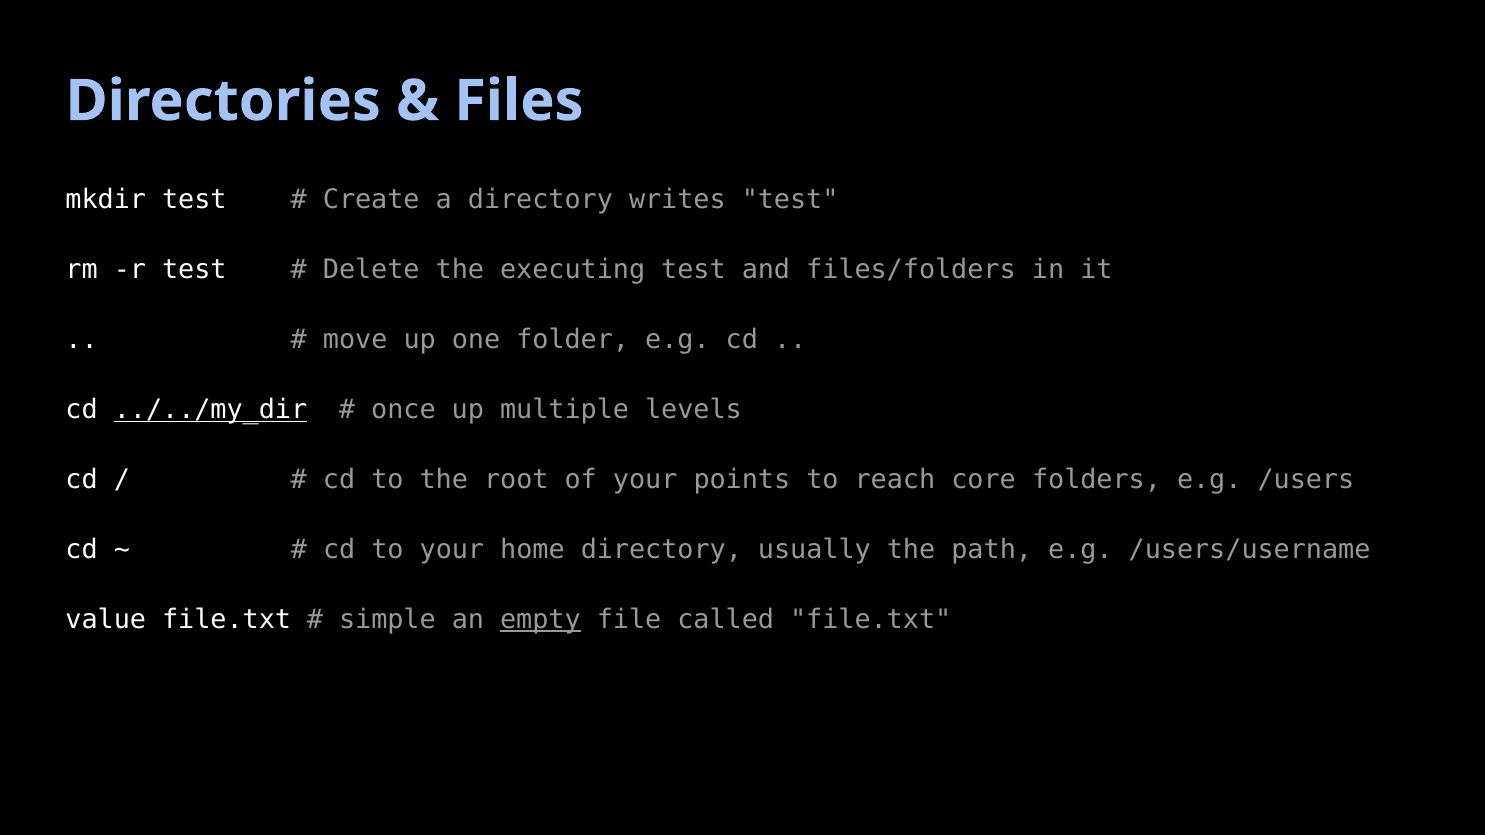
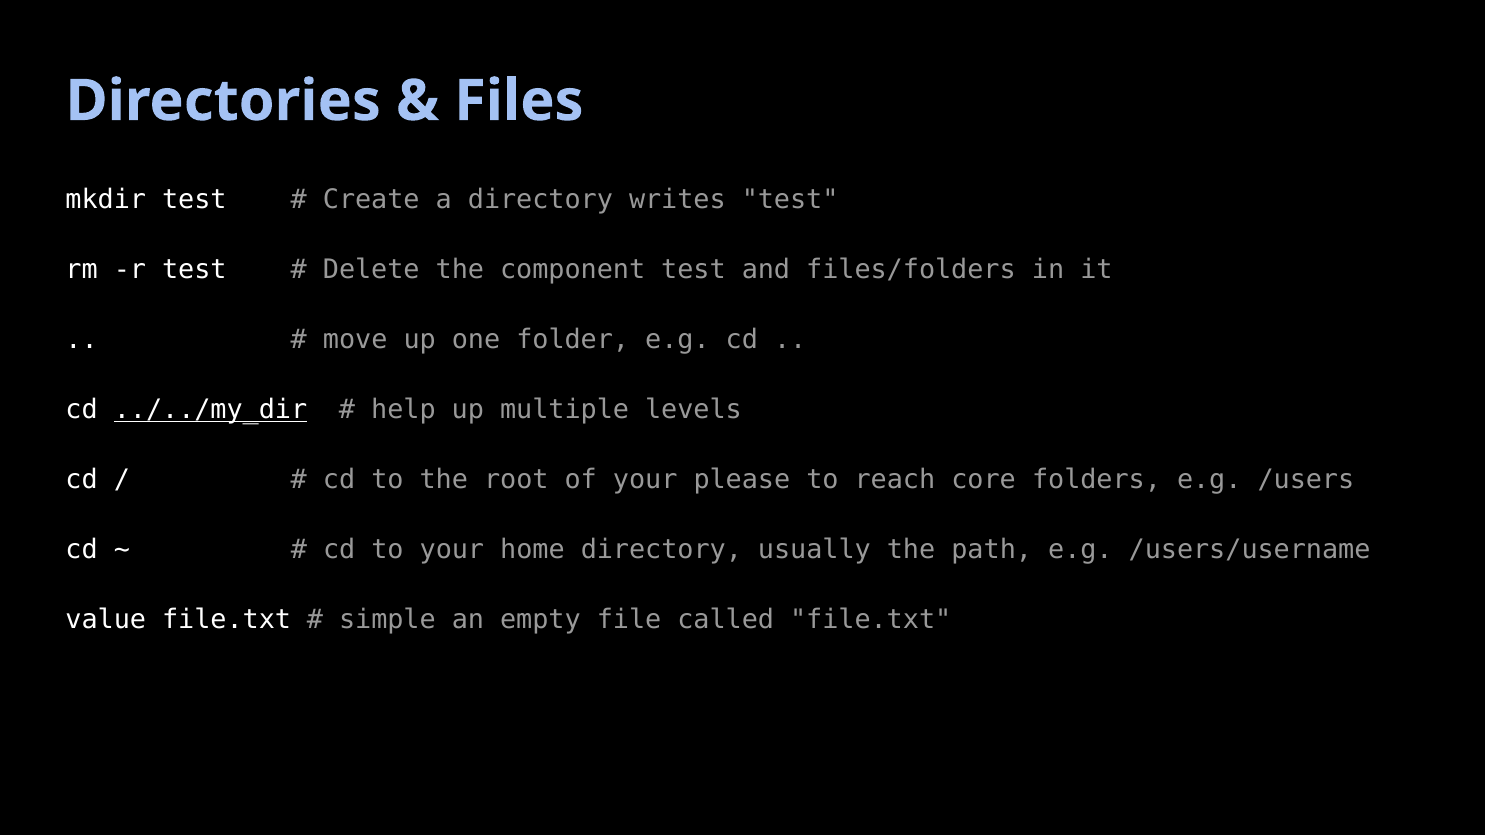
executing: executing -> component
once: once -> help
points: points -> please
empty underline: present -> none
